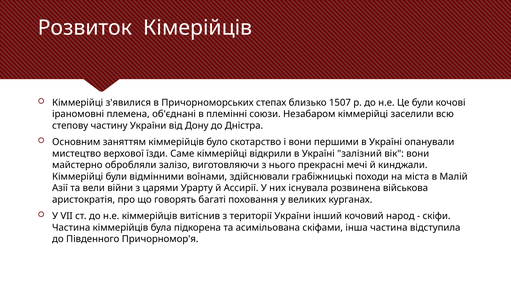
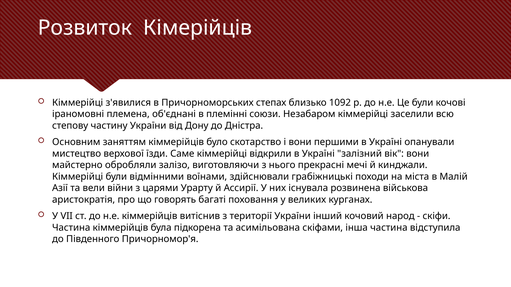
1507: 1507 -> 1092
